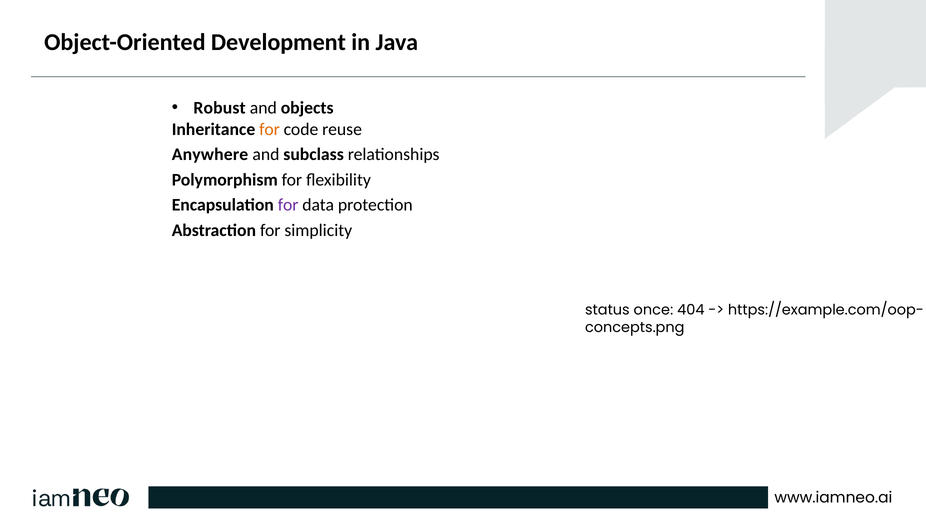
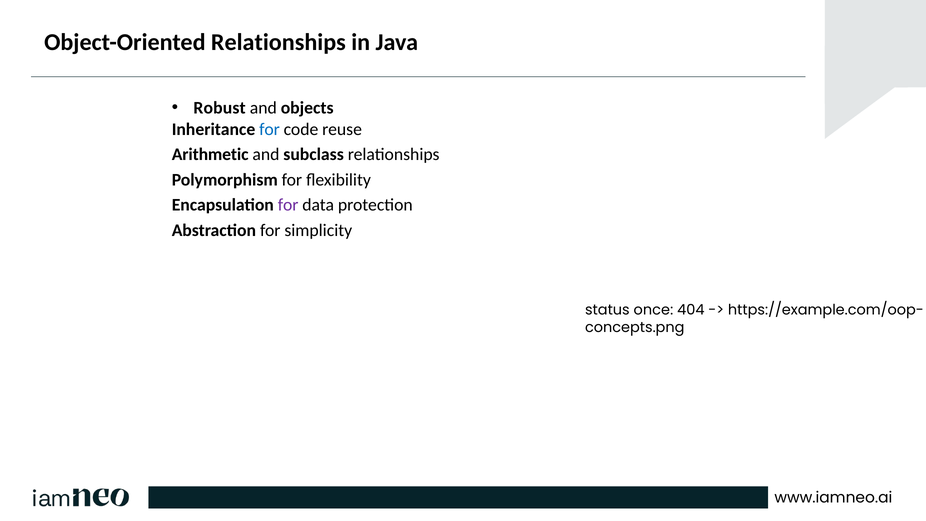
Object-Oriented Development: Development -> Relationships
for at (270, 129) colour: orange -> blue
Anywhere: Anywhere -> Arithmetic
